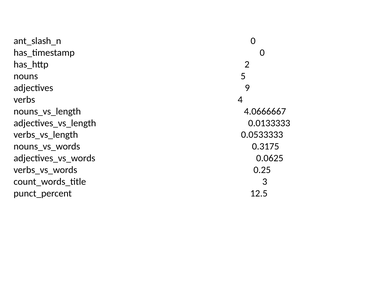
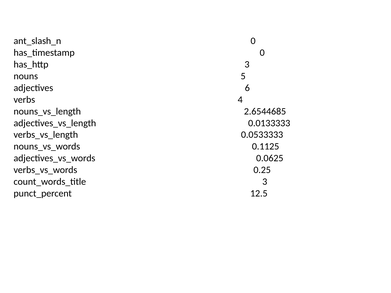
has_http 2: 2 -> 3
9: 9 -> 6
4.0666667: 4.0666667 -> 2.6544685
0.3175: 0.3175 -> 0.1125
